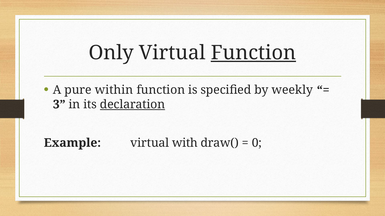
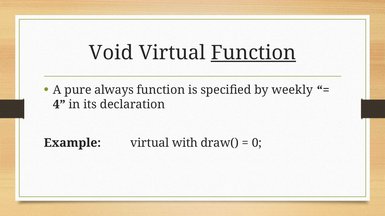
Only: Only -> Void
within: within -> always
3: 3 -> 4
declaration underline: present -> none
